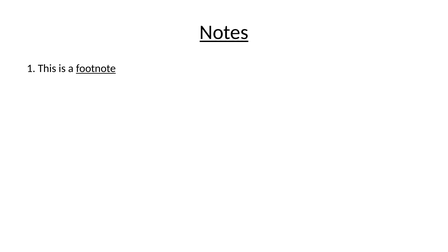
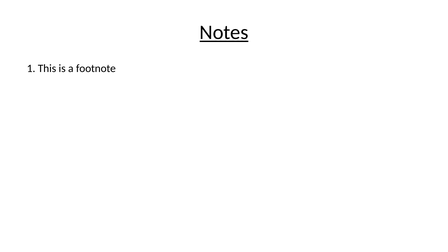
footnote underline: present -> none
